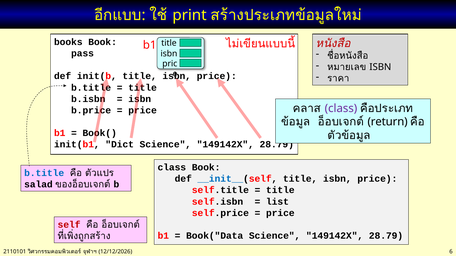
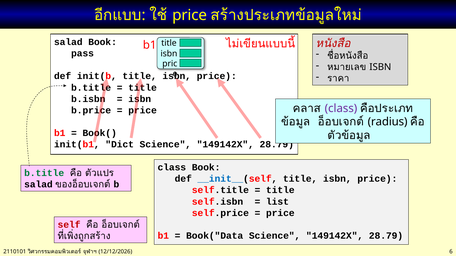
print at (190, 15): print -> price
books at (68, 42): books -> salad
return: return -> radius
b.title at (44, 173) colour: blue -> green
